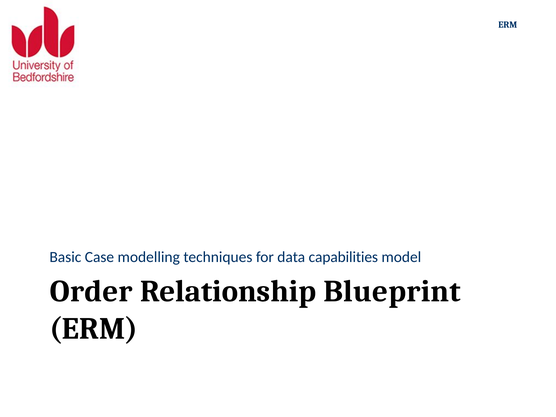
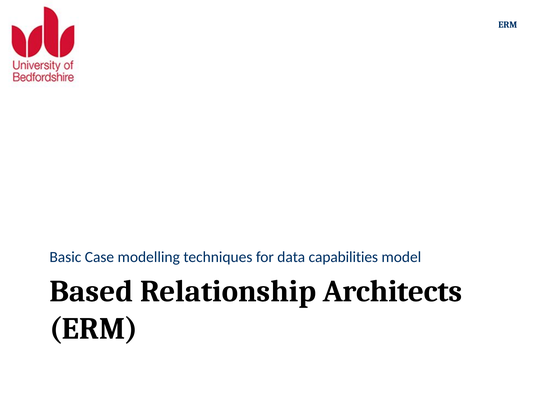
Order: Order -> Based
Blueprint: Blueprint -> Architects
